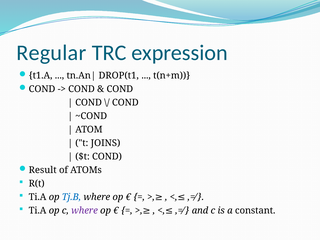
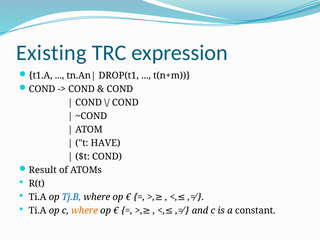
Regular: Regular -> Existing
JOINS: JOINS -> HAVE
where at (85, 211) colour: purple -> orange
